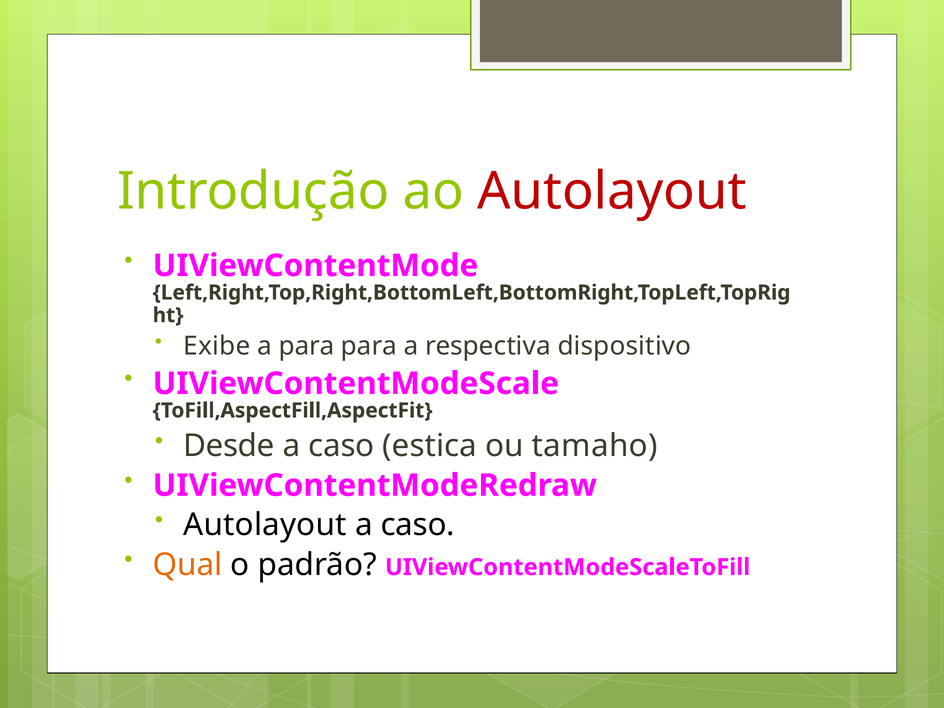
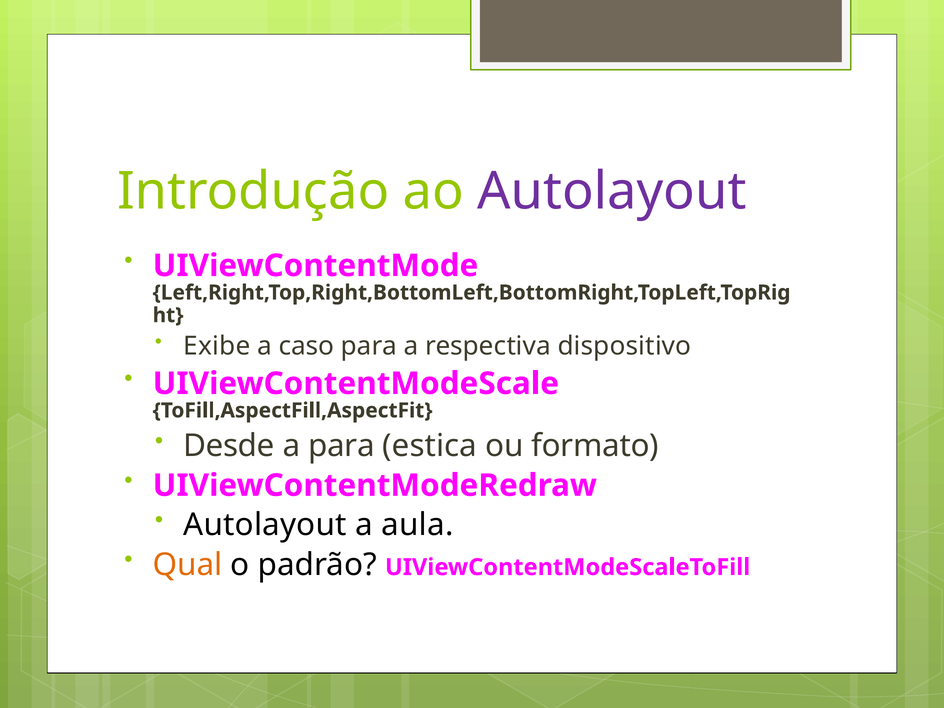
Autolayout at (612, 192) colour: red -> purple
a para: para -> caso
caso at (341, 446): caso -> para
tamaho: tamaho -> formato
caso at (418, 525): caso -> aula
